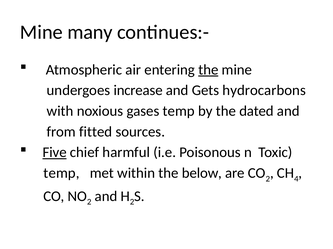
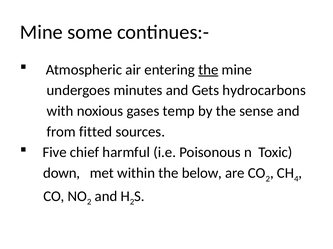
many: many -> some
increase: increase -> minutes
dated: dated -> sense
Five underline: present -> none
temp at (62, 174): temp -> down
